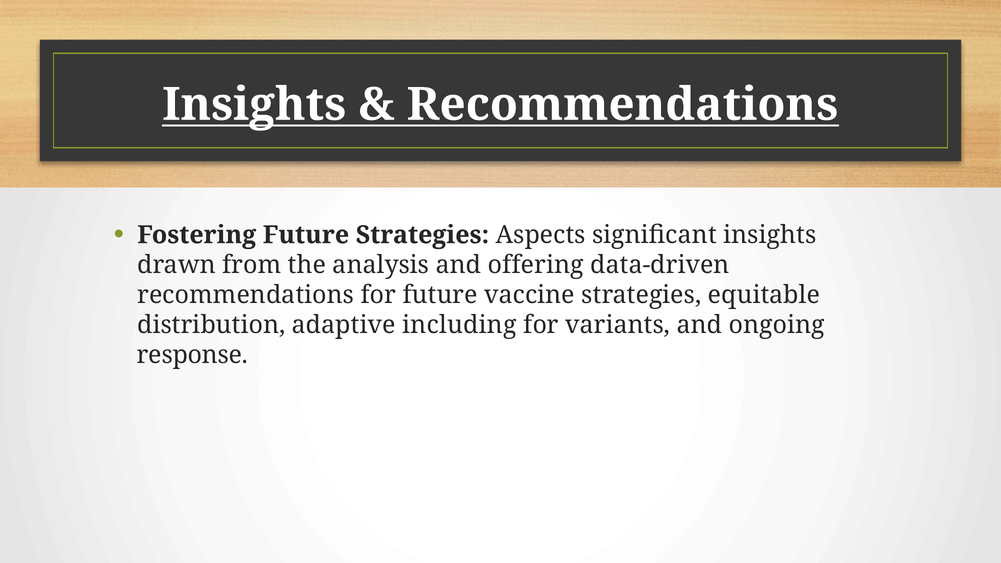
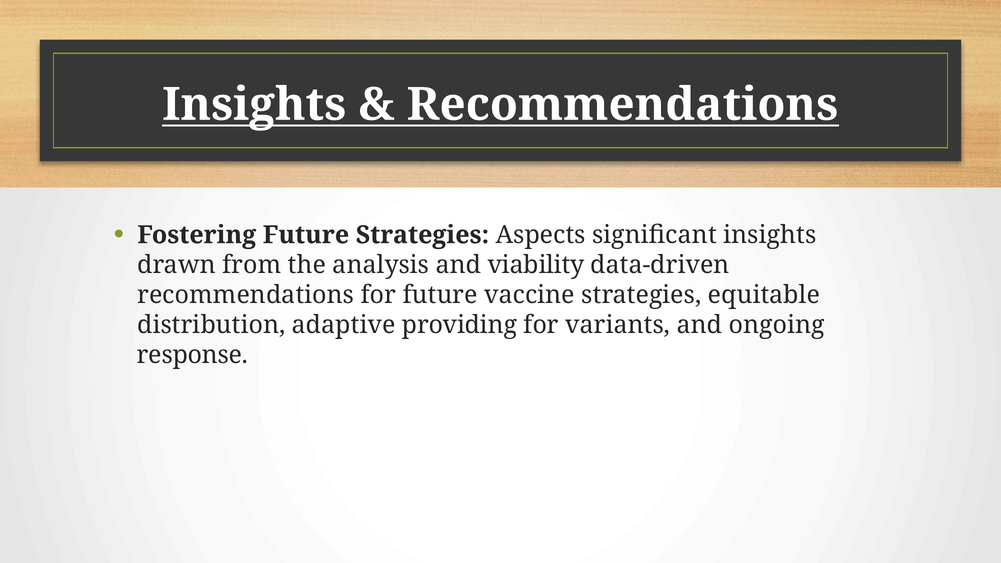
offering: offering -> viability
including: including -> providing
